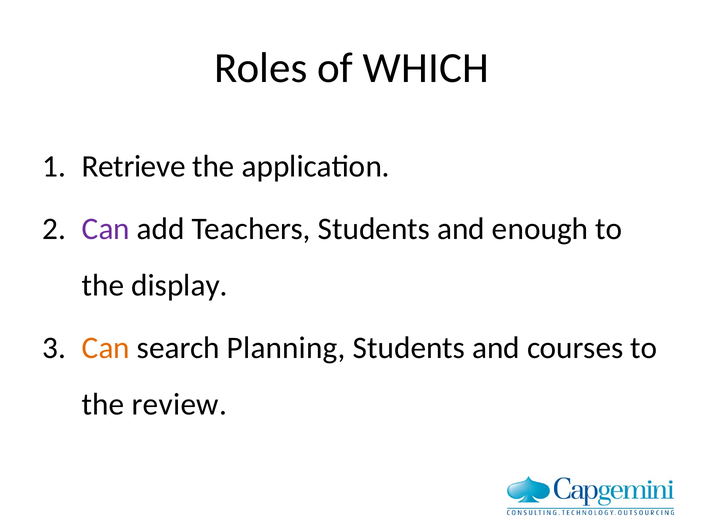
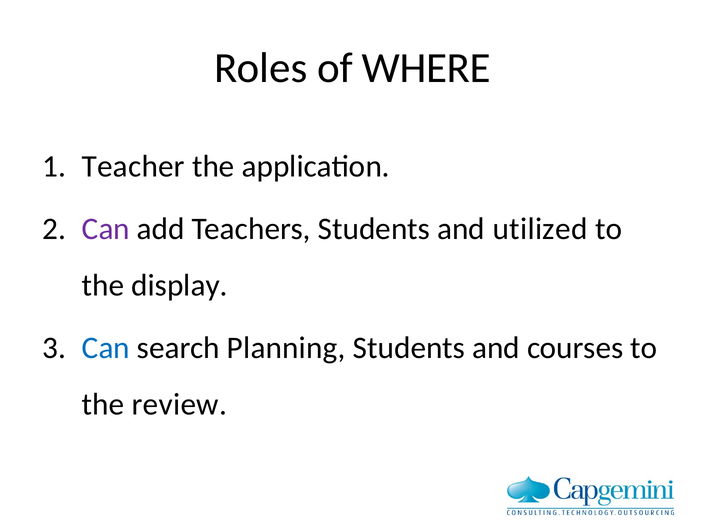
WHICH: WHICH -> WHERE
Retrieve: Retrieve -> Teacher
enough: enough -> utilized
Can at (106, 348) colour: orange -> blue
